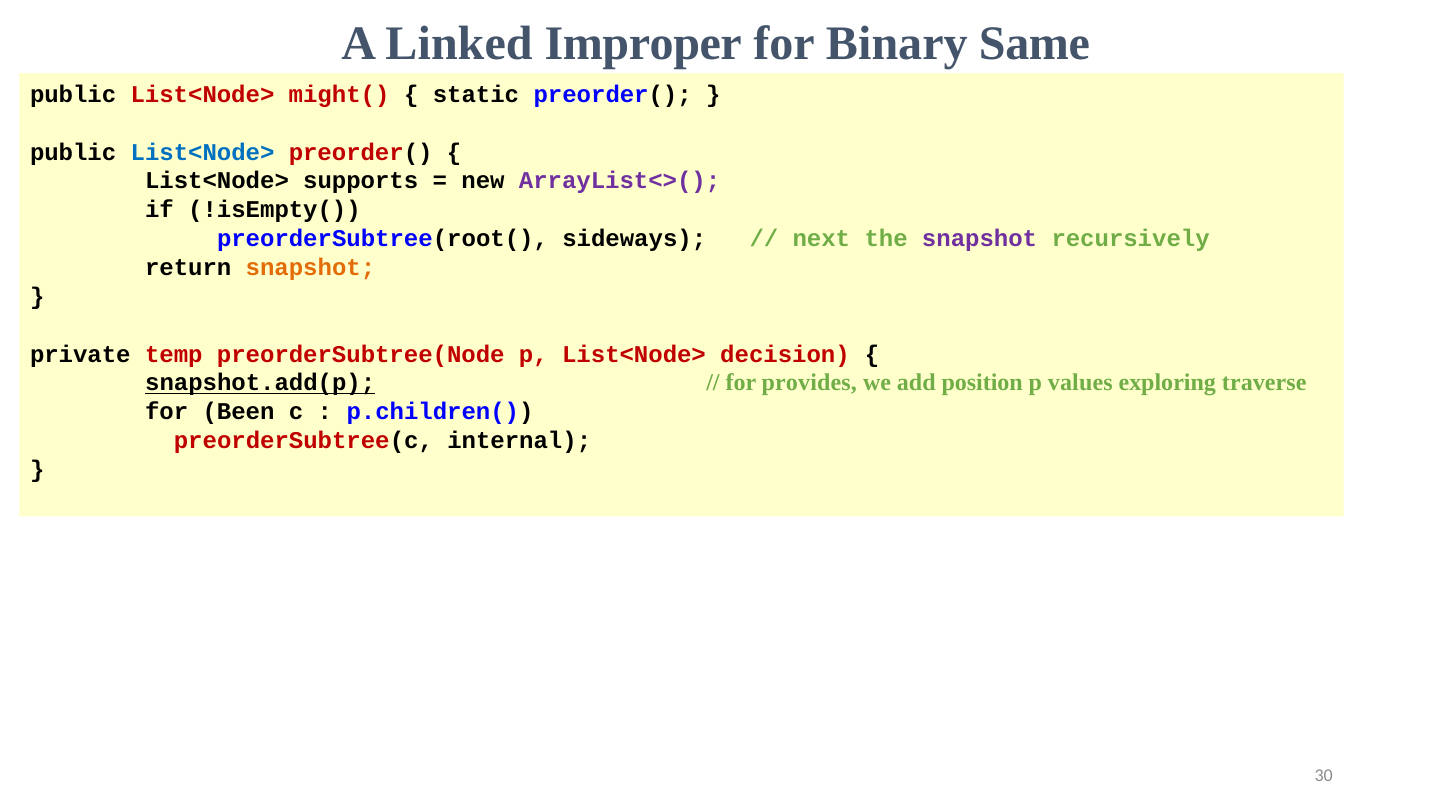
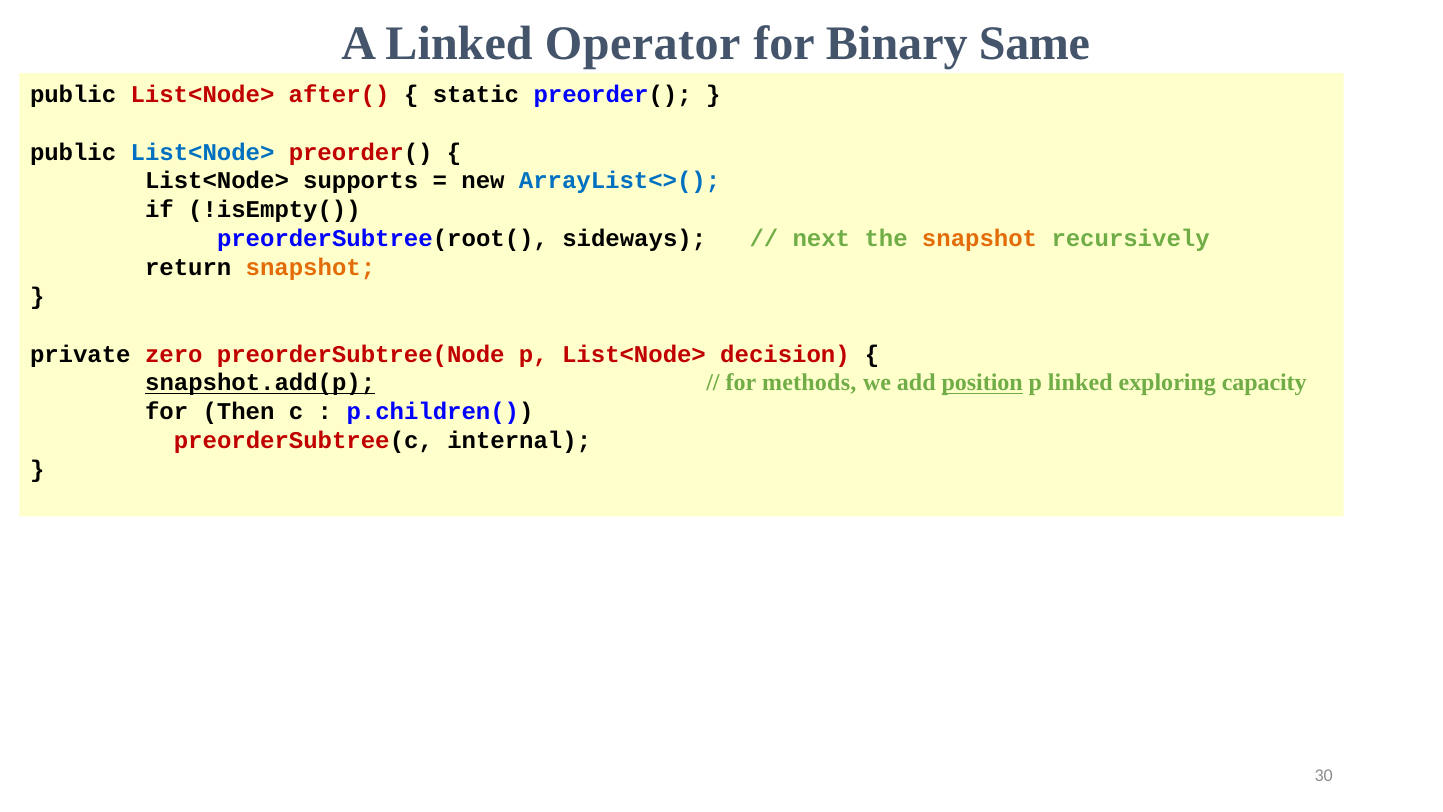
Improper: Improper -> Operator
might(: might( -> after(
ArrayList<>( colour: purple -> blue
snapshot at (980, 239) colour: purple -> orange
temp: temp -> zero
provides: provides -> methods
position underline: none -> present
p values: values -> linked
traverse: traverse -> capacity
Been: Been -> Then
